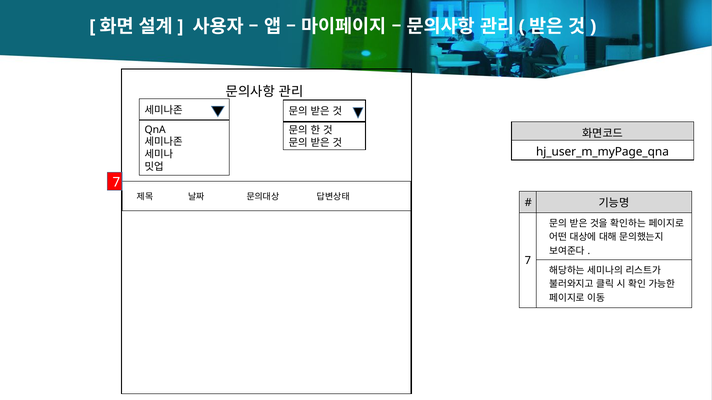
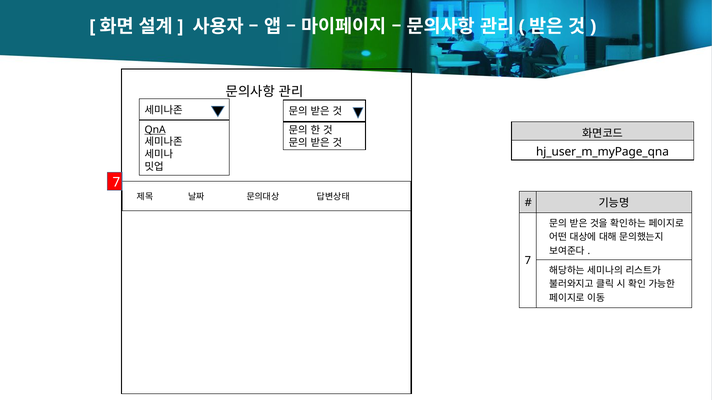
QnA underline: none -> present
